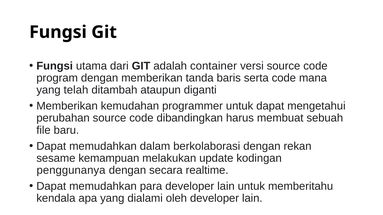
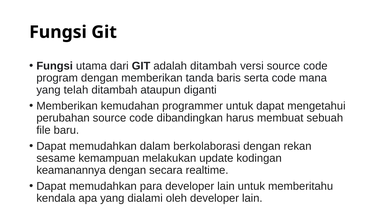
adalah container: container -> ditambah
penggunanya: penggunanya -> keamanannya
